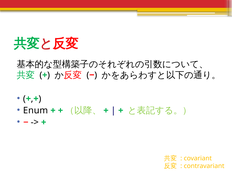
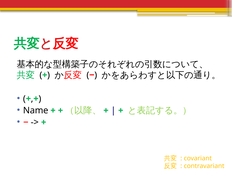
Enum: Enum -> Name
